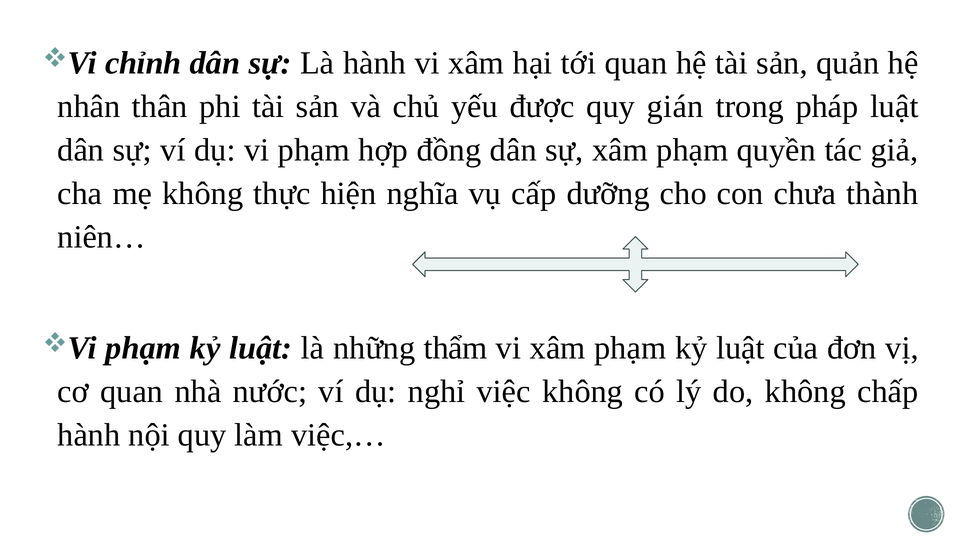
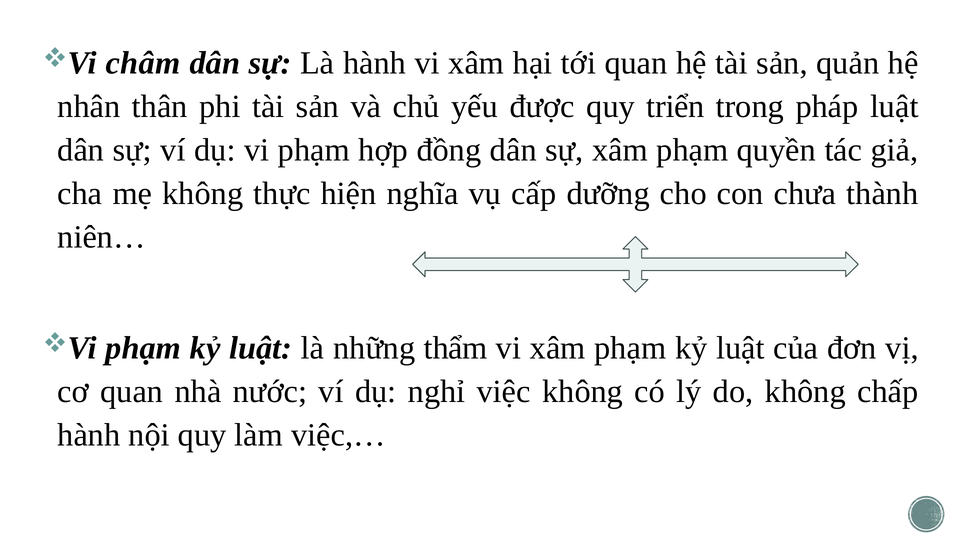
chỉnh: chỉnh -> châm
gián: gián -> triển
